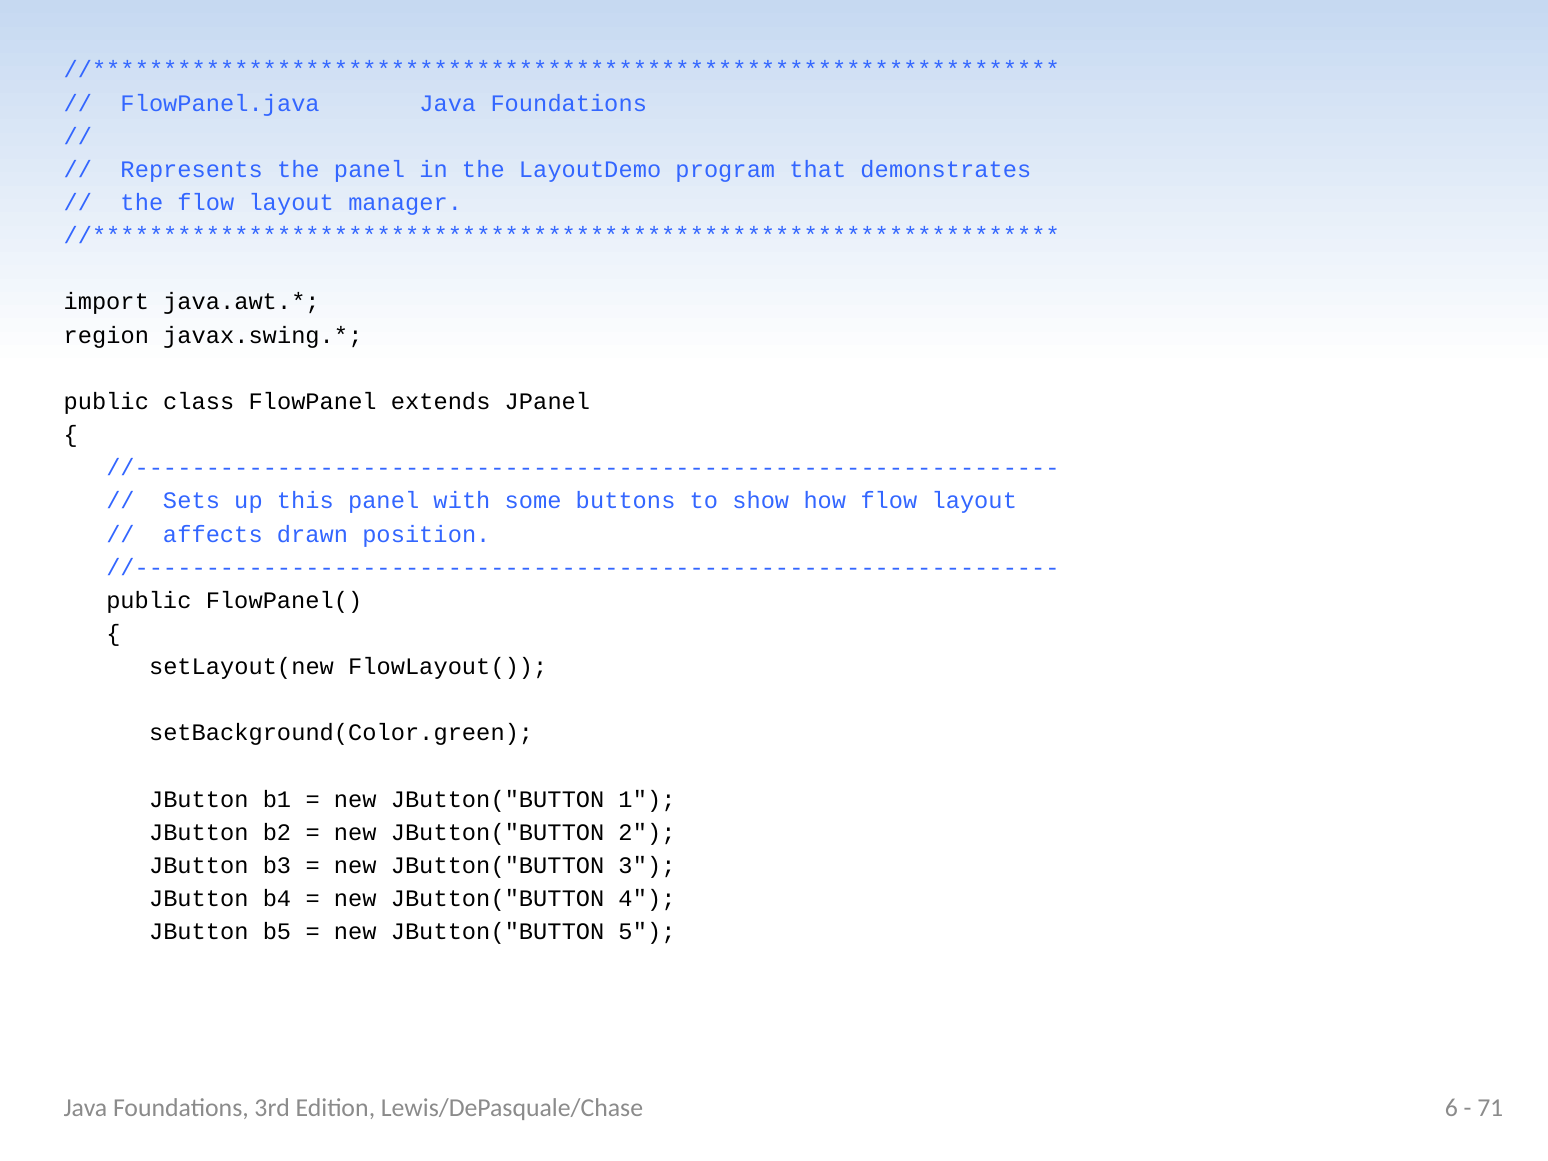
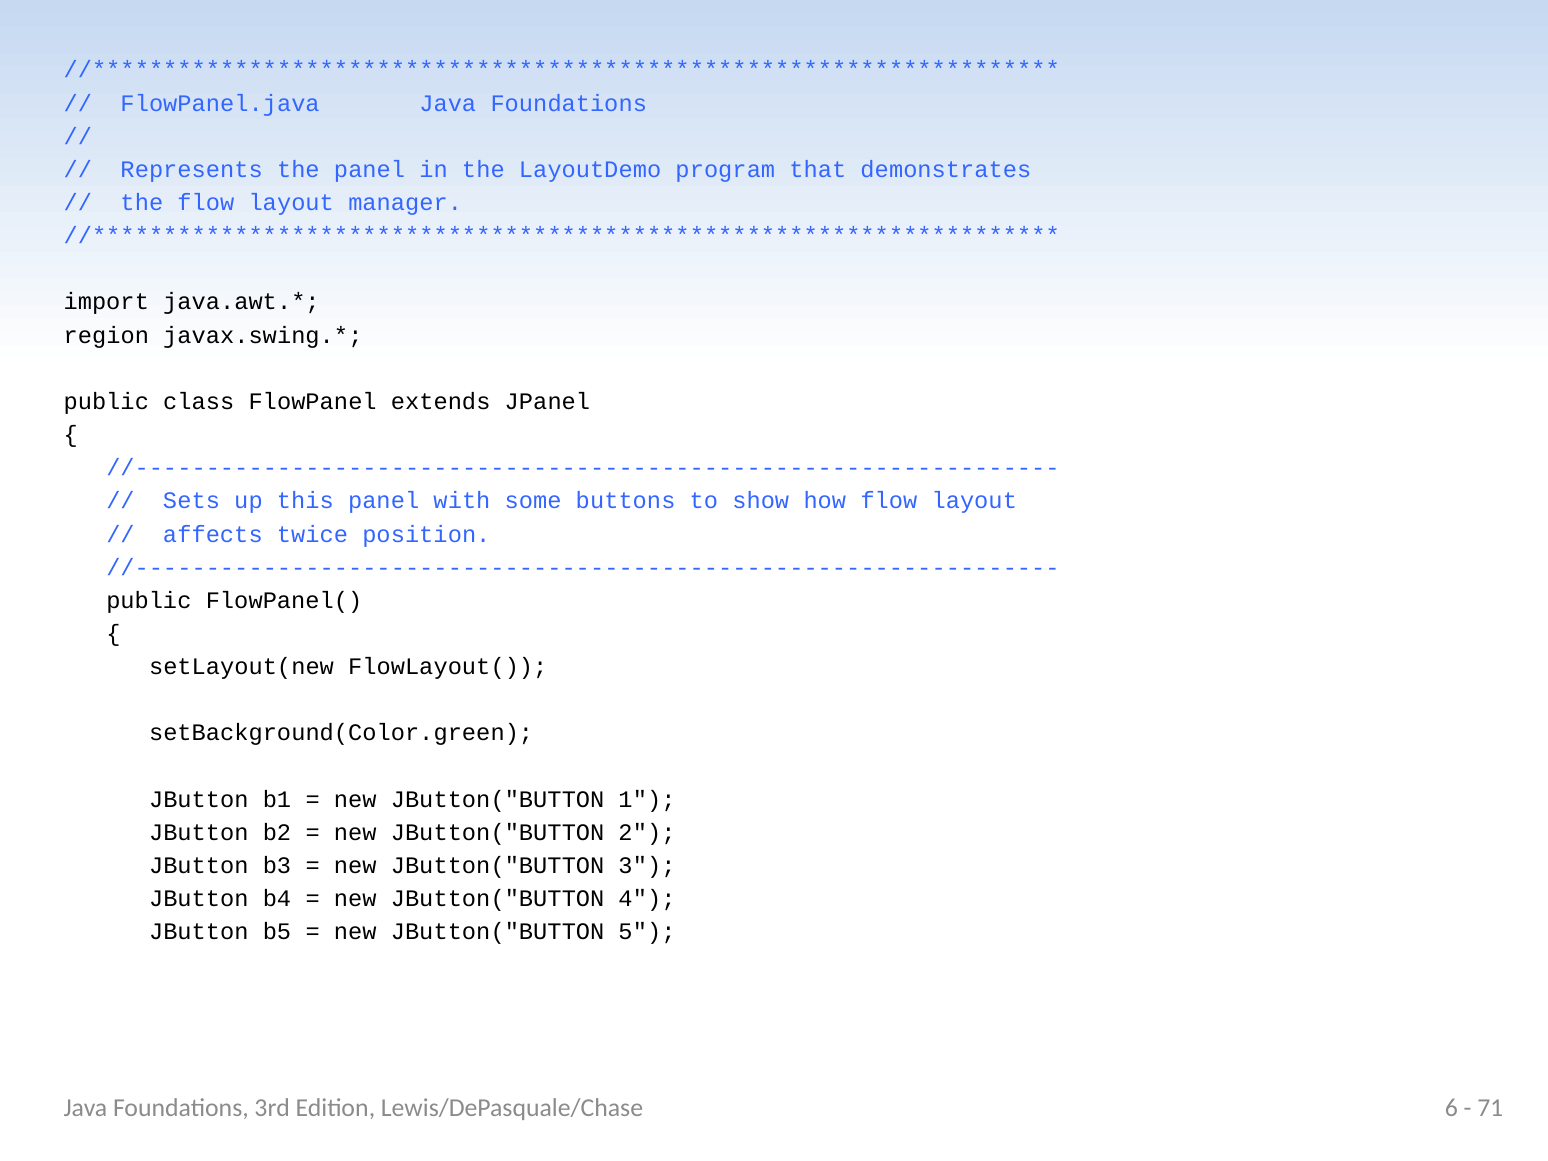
drawn: drawn -> twice
